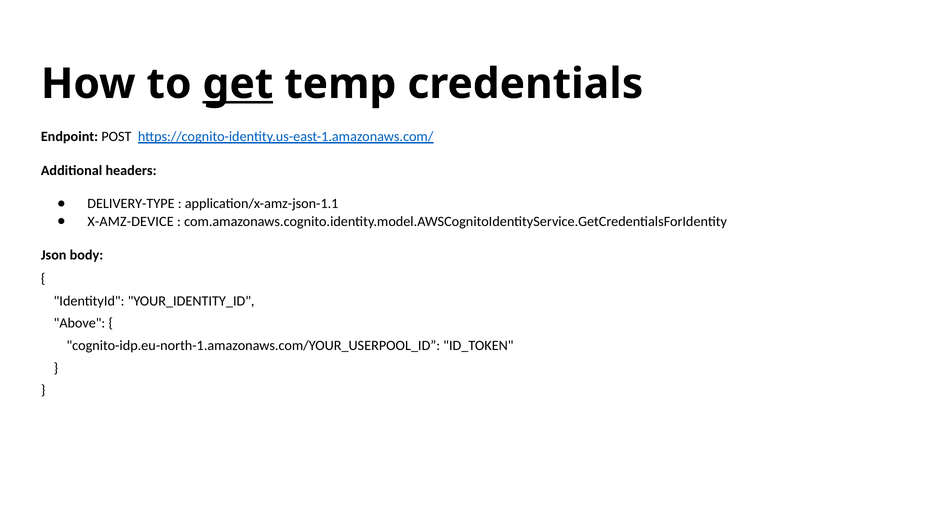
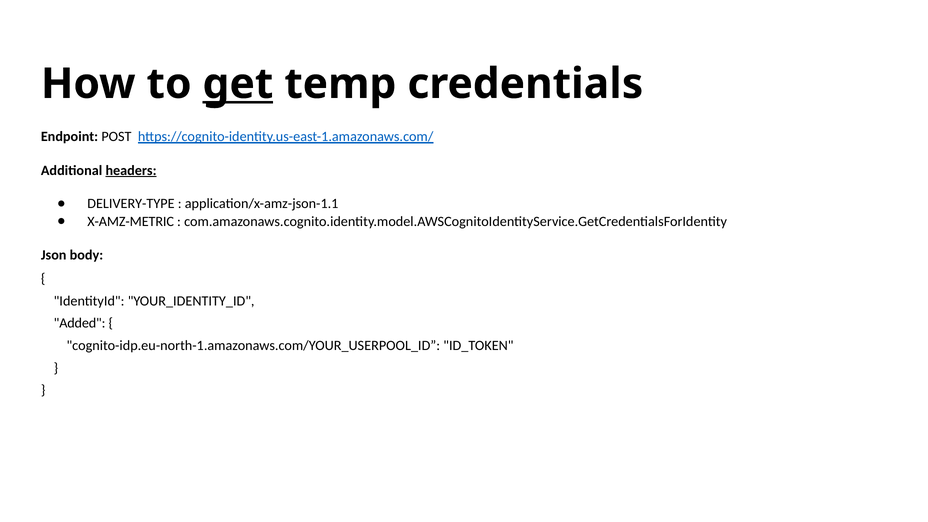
headers underline: none -> present
X-AMZ-DEVICE: X-AMZ-DEVICE -> X-AMZ-METRIC
Above: Above -> Added
